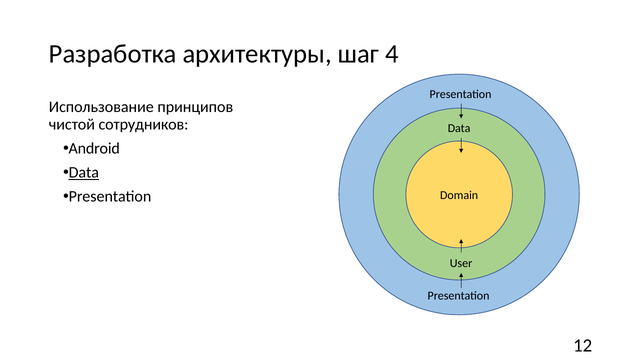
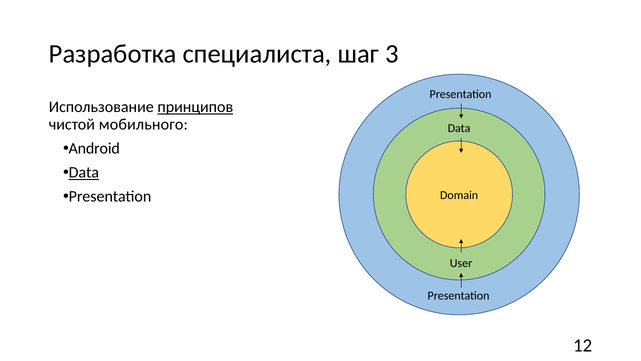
архитектуры: архитектуры -> специалиста
4: 4 -> 3
принципов underline: none -> present
сотрудников: сотрудников -> мобильного
